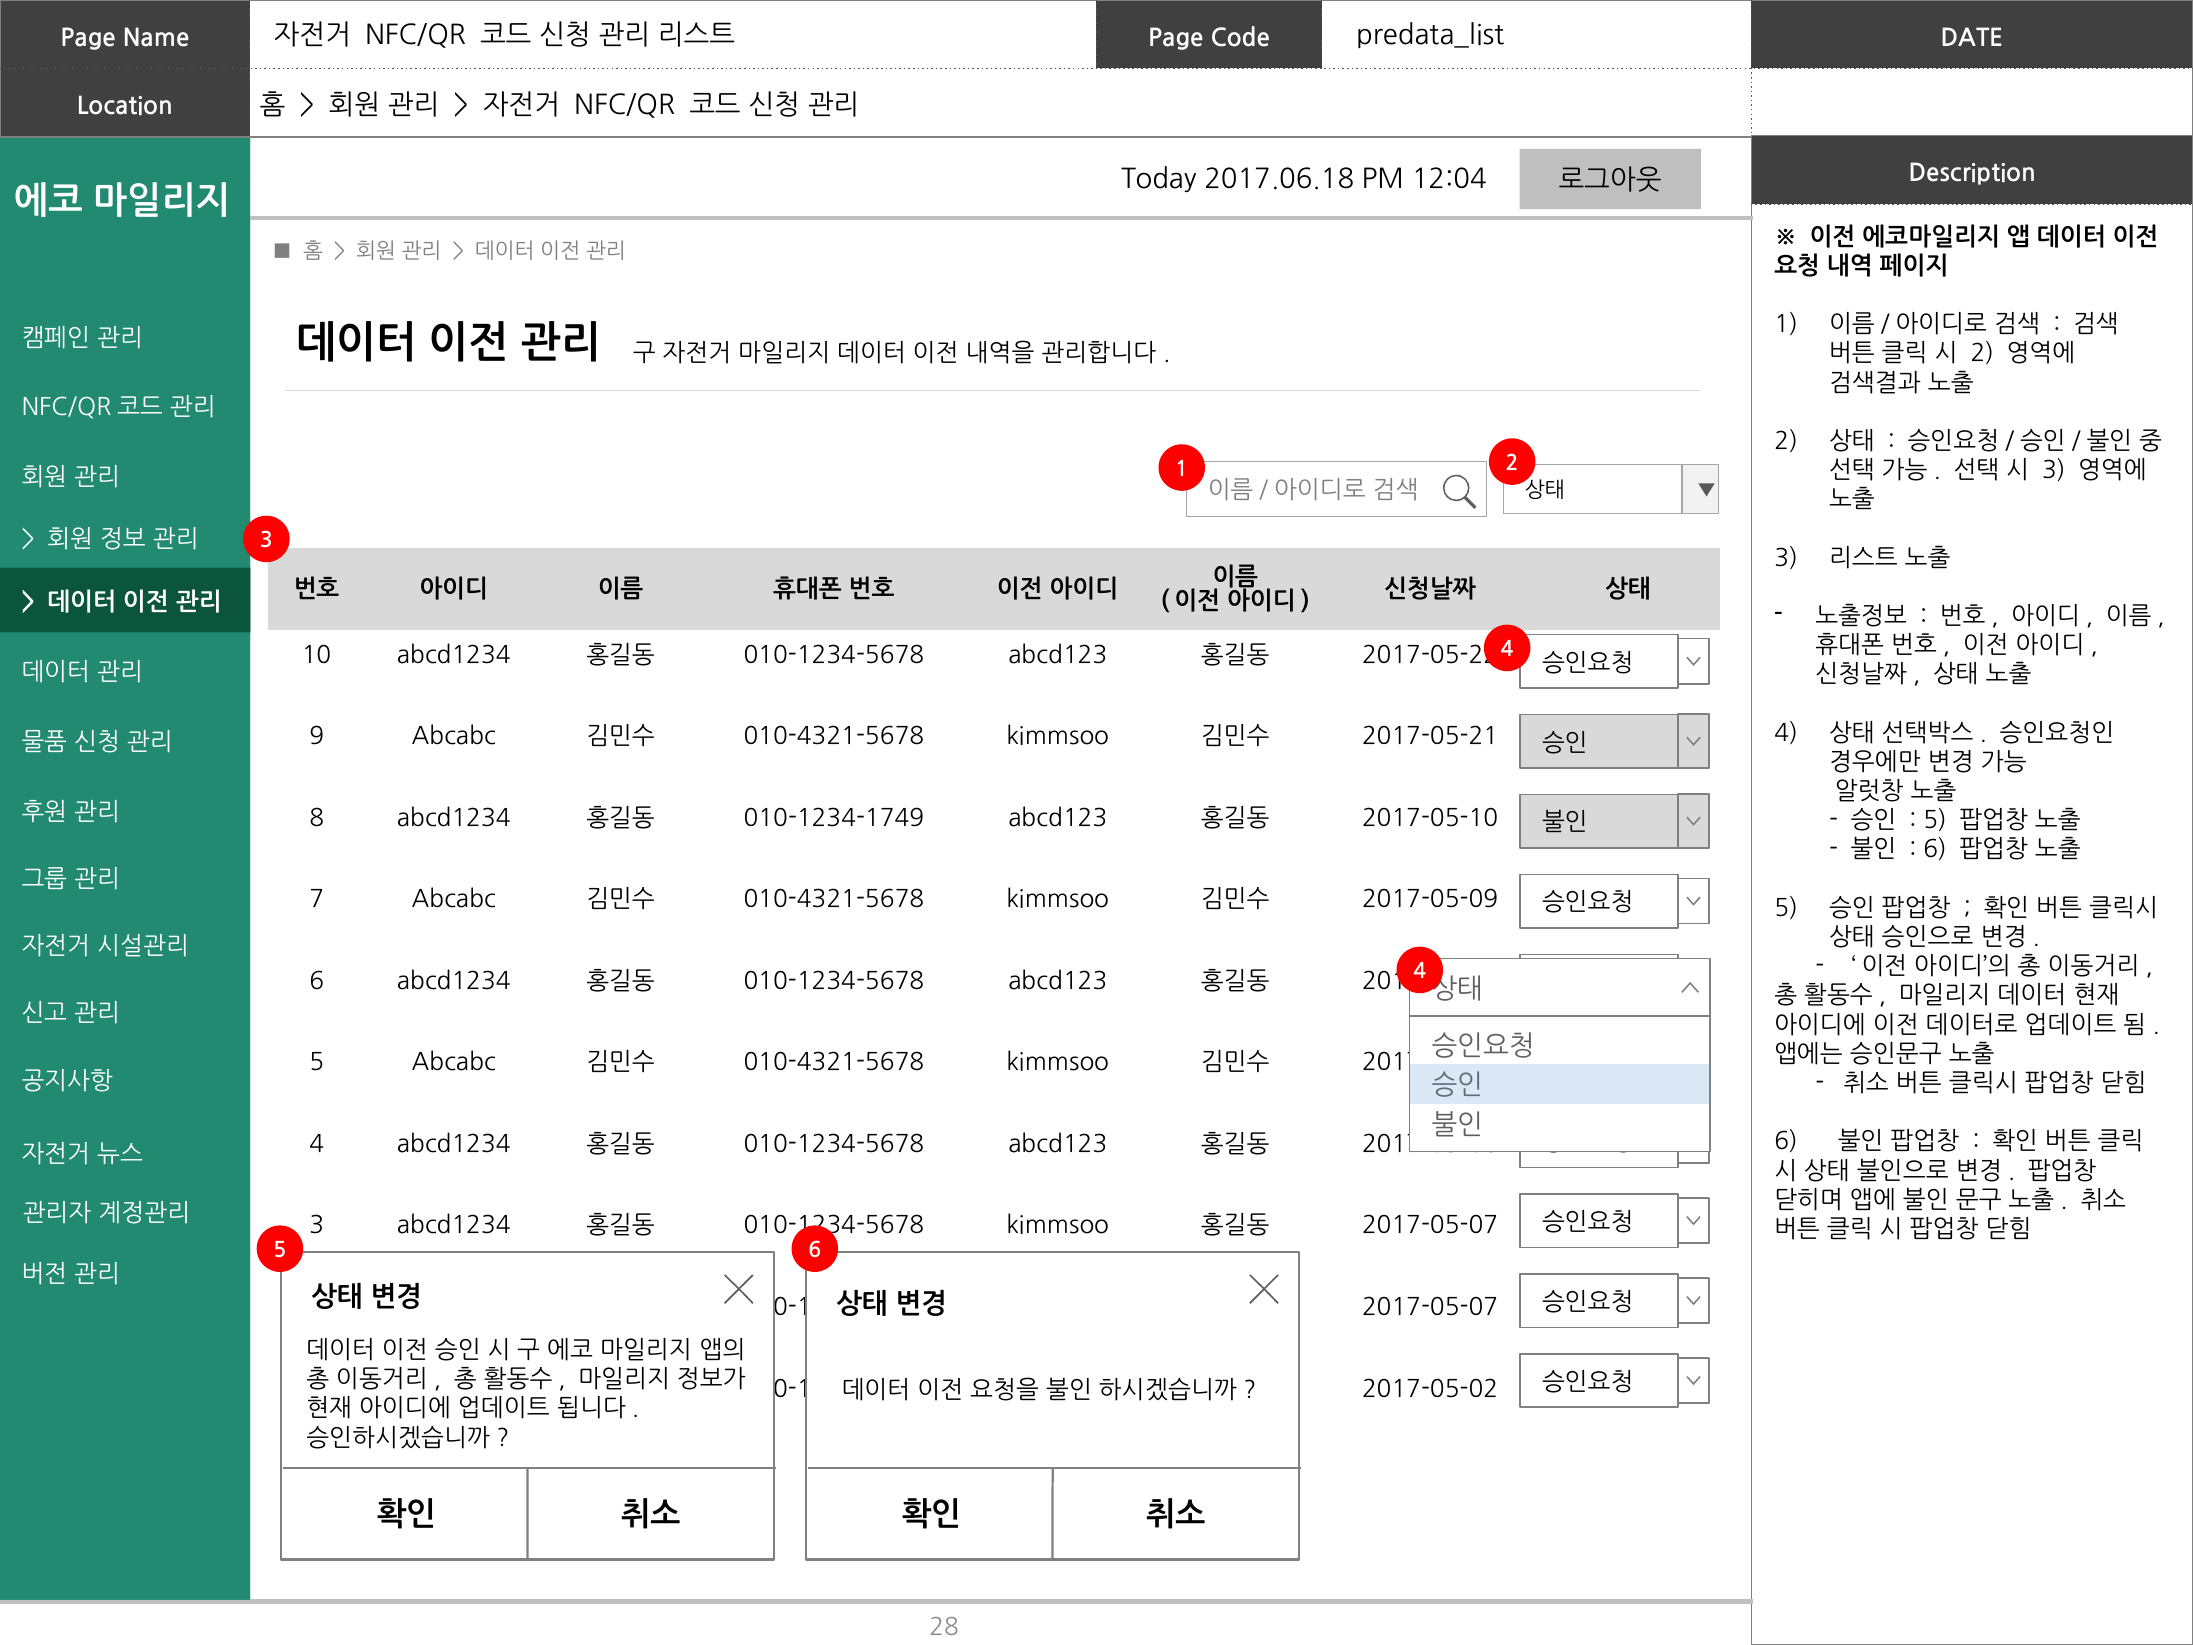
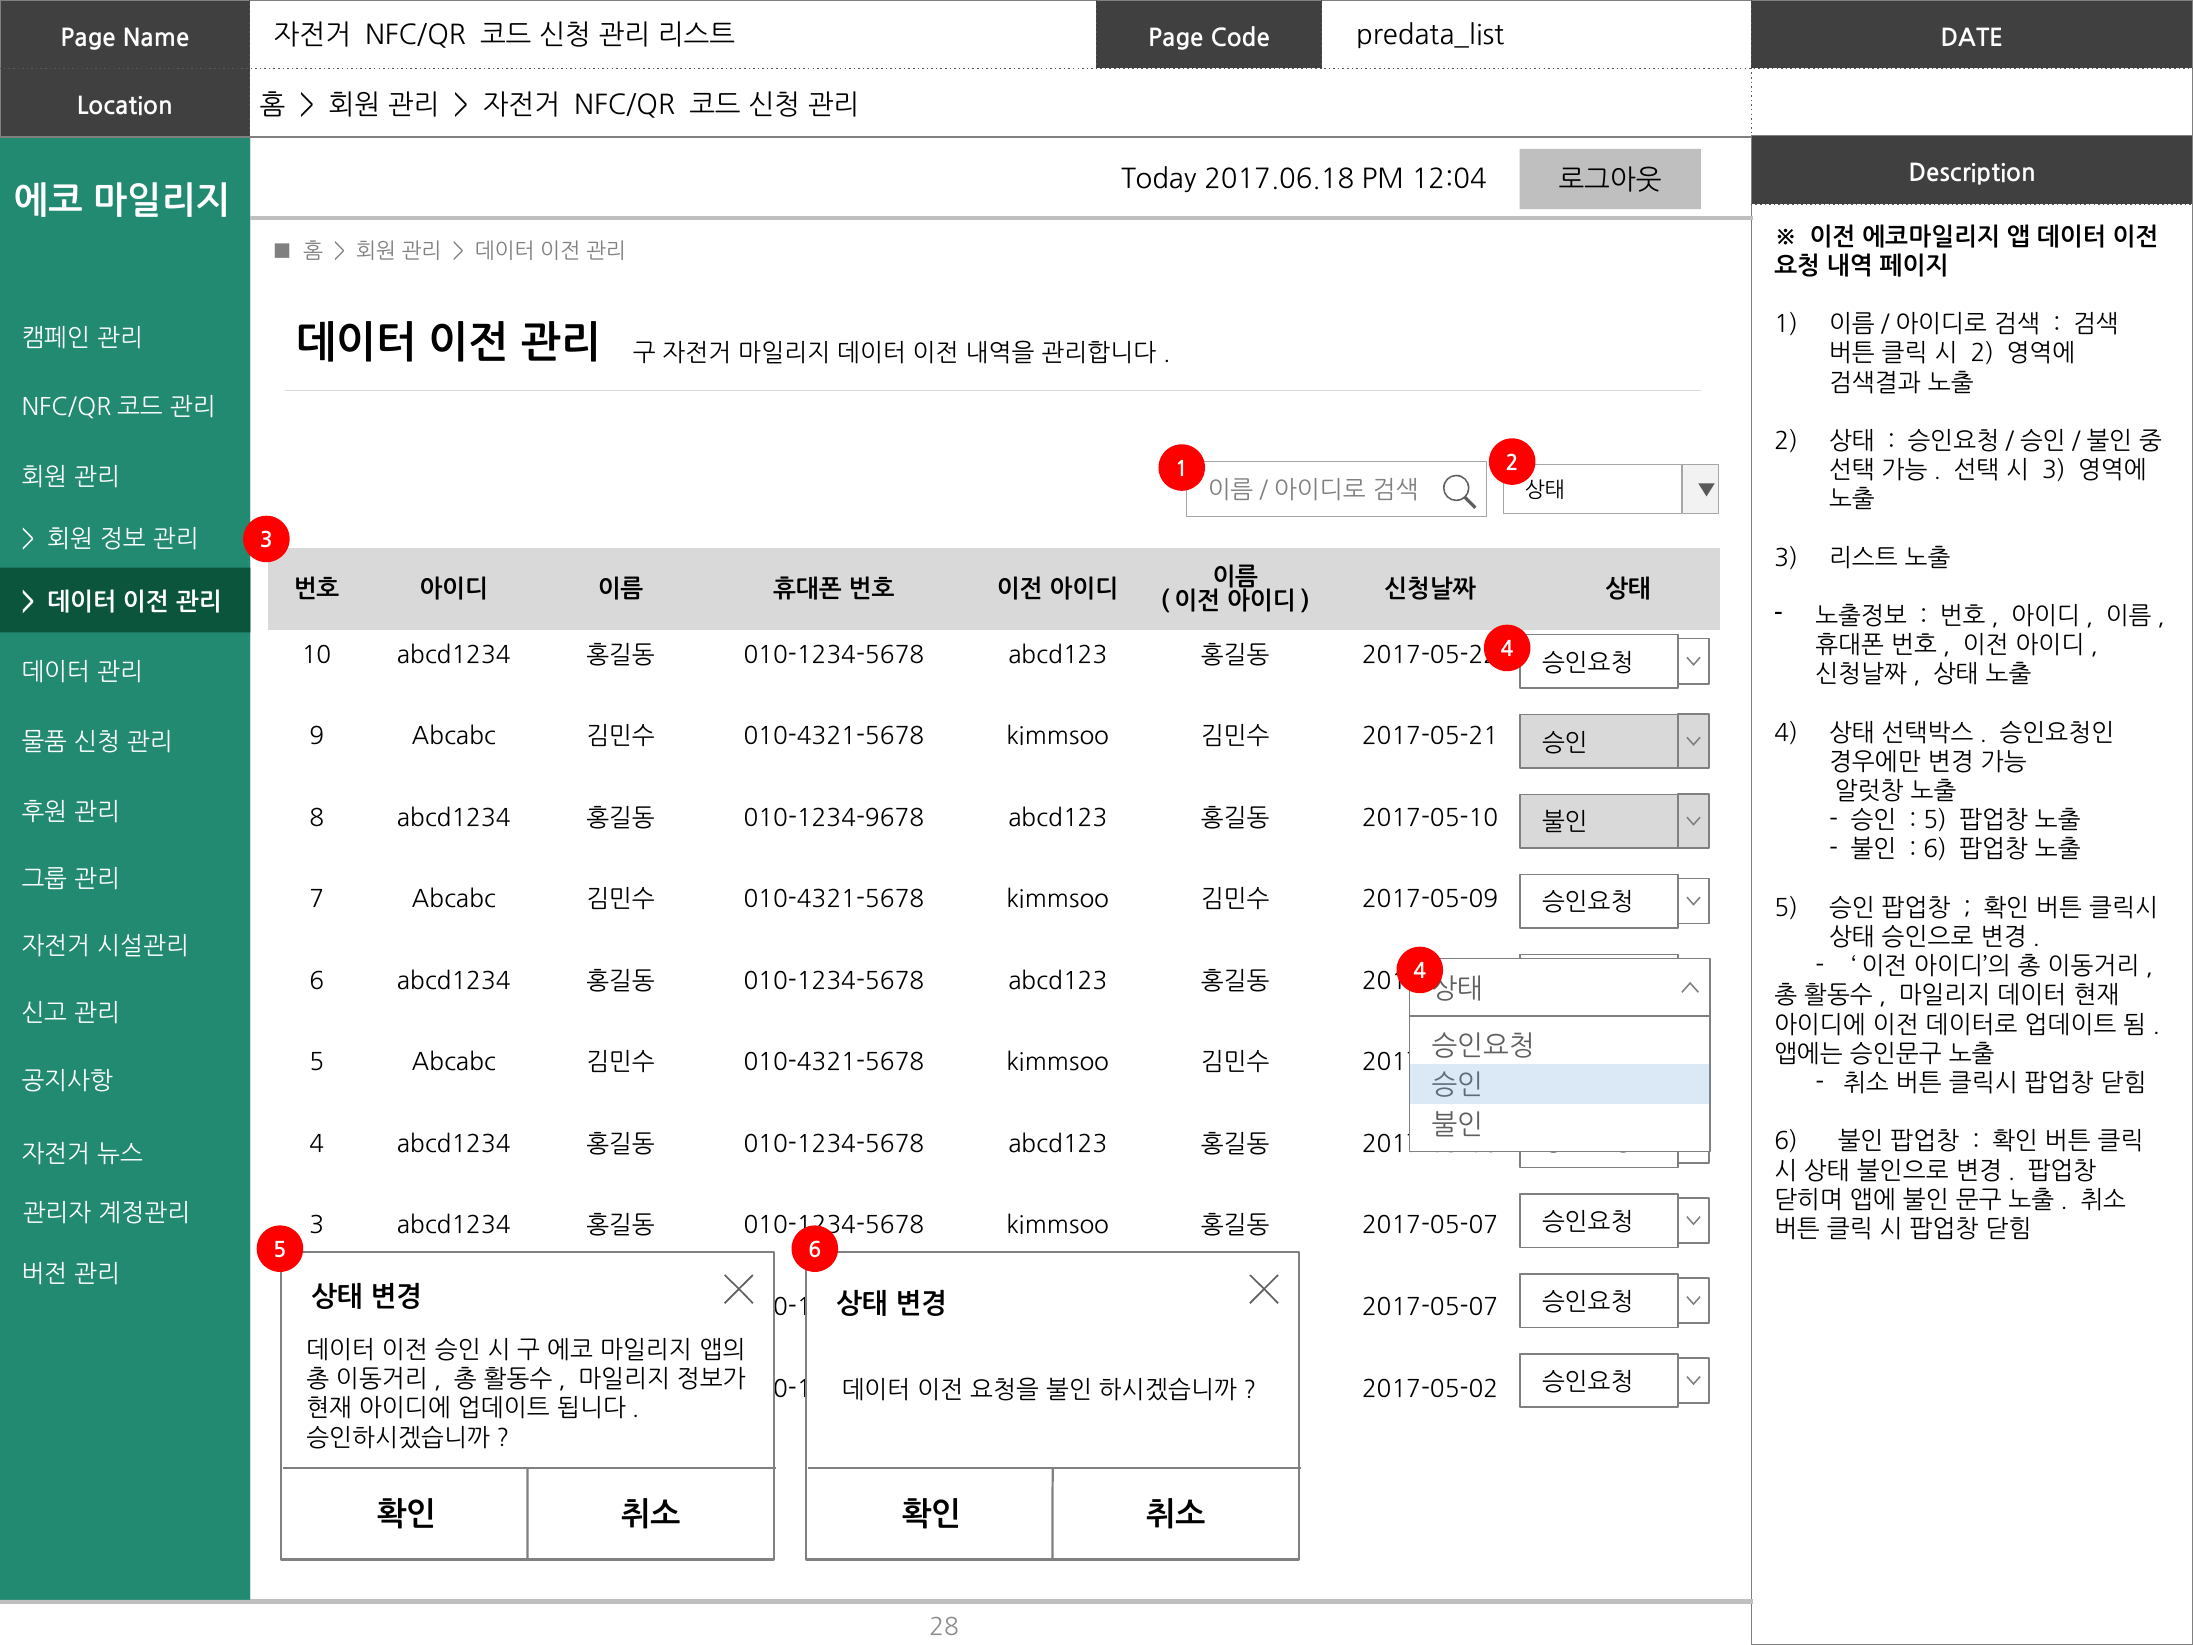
010-1234-1749: 010-1234-1749 -> 010-1234-9678
